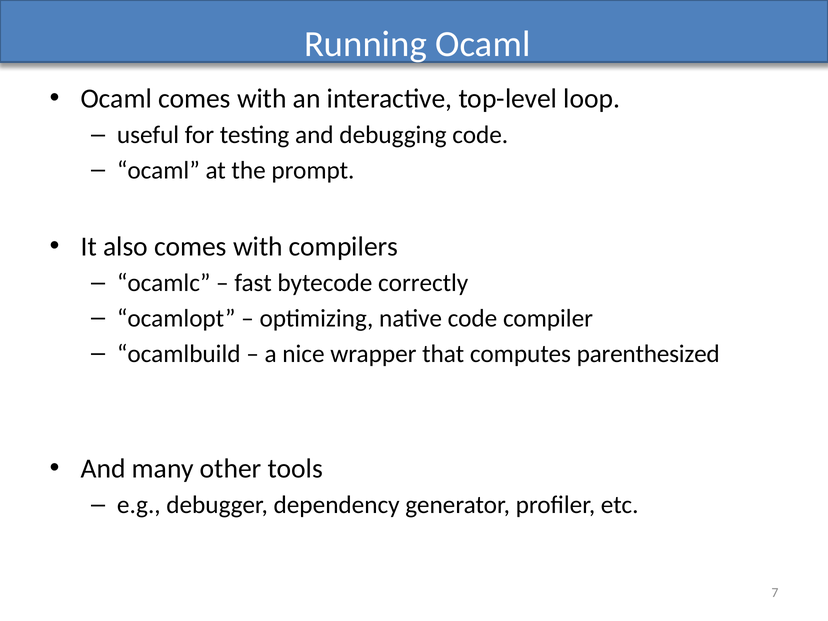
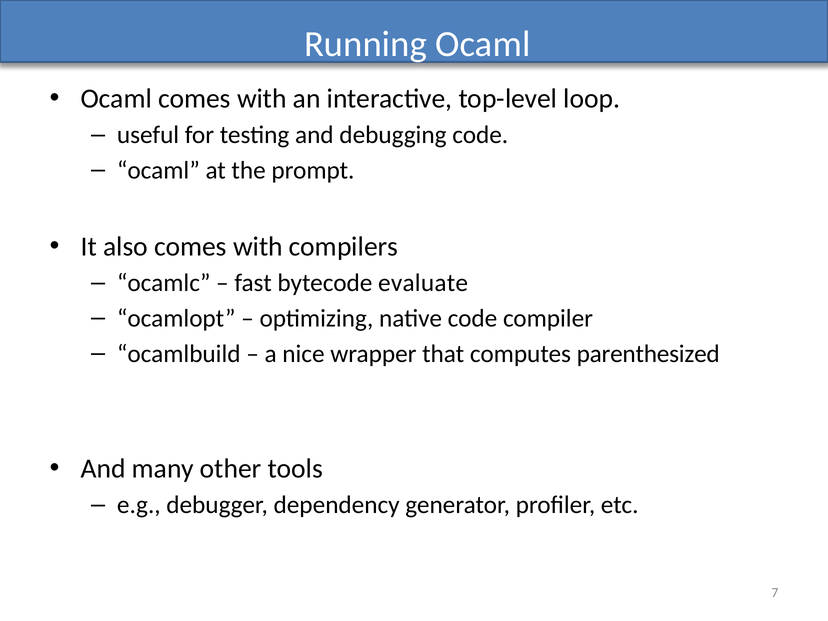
correctly: correctly -> evaluate
